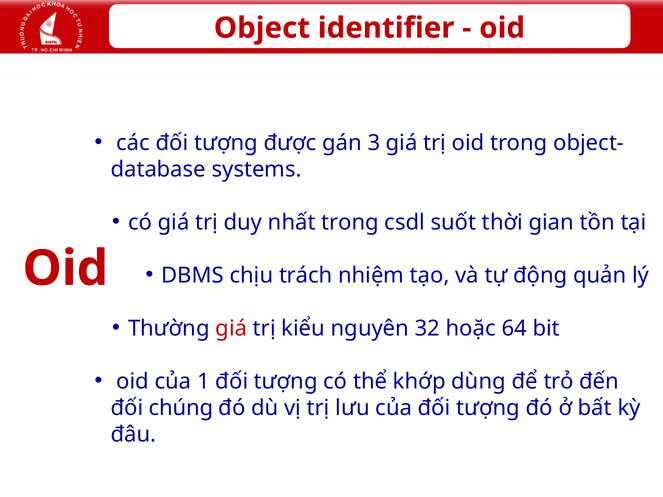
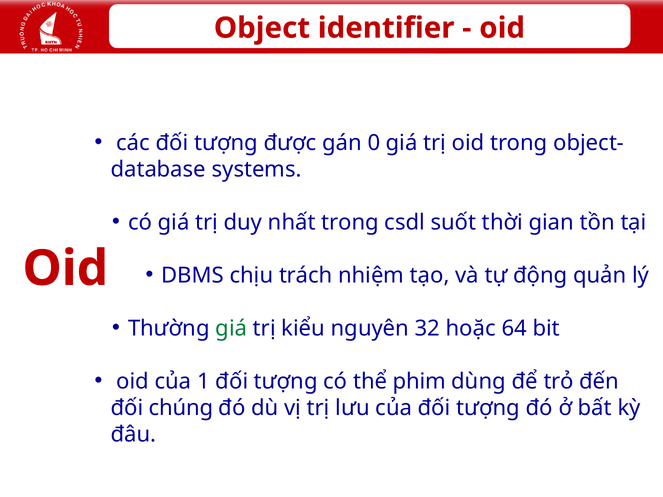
3: 3 -> 0
giá at (231, 329) colour: red -> green
khớp: khớp -> phim
